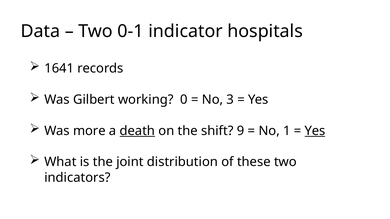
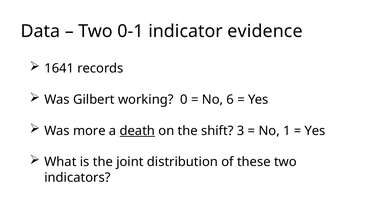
hospitals: hospitals -> evidence
3: 3 -> 6
9: 9 -> 3
Yes at (315, 131) underline: present -> none
